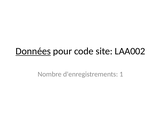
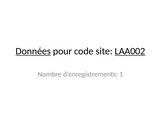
LAA002 underline: none -> present
